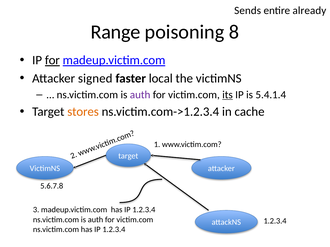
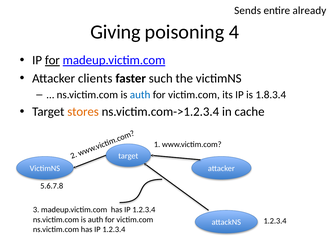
Range: Range -> Giving
8: 8 -> 4
signed: signed -> clients
local: local -> such
auth at (140, 95) colour: purple -> blue
its underline: present -> none
5.4.1.4: 5.4.1.4 -> 1.8.3.4
